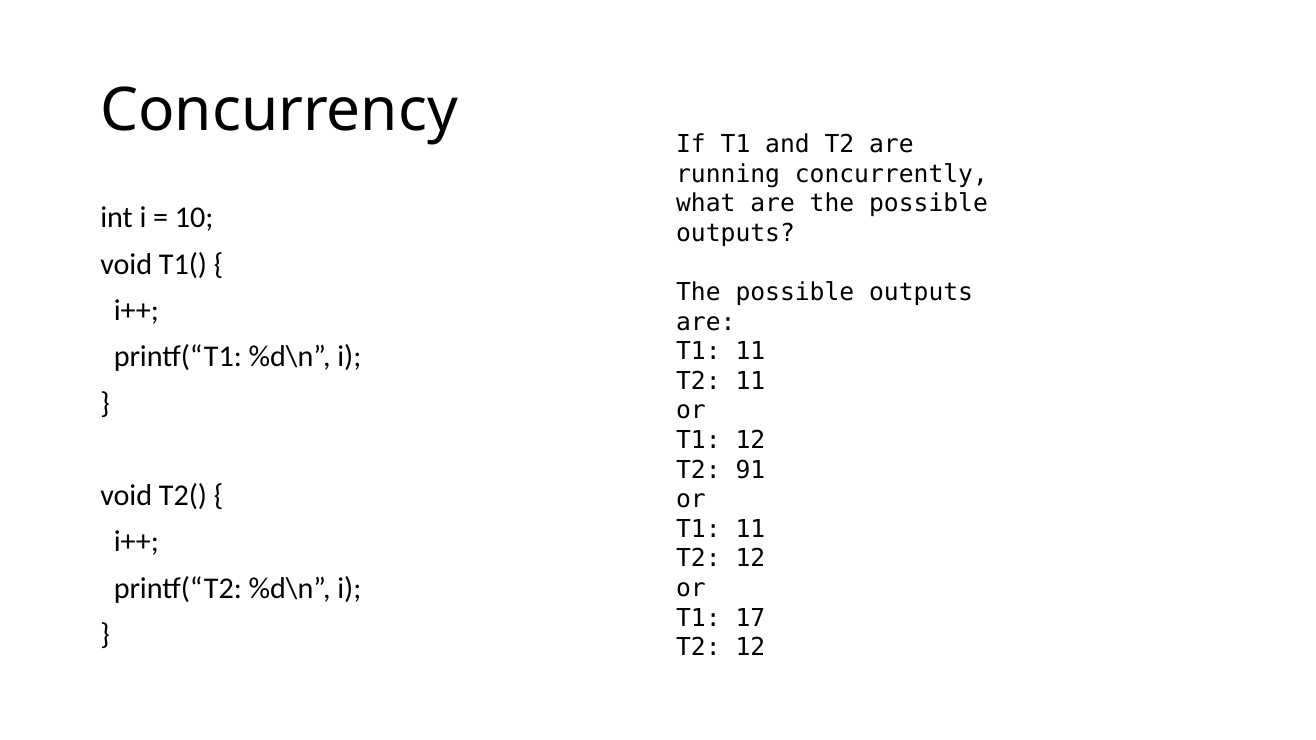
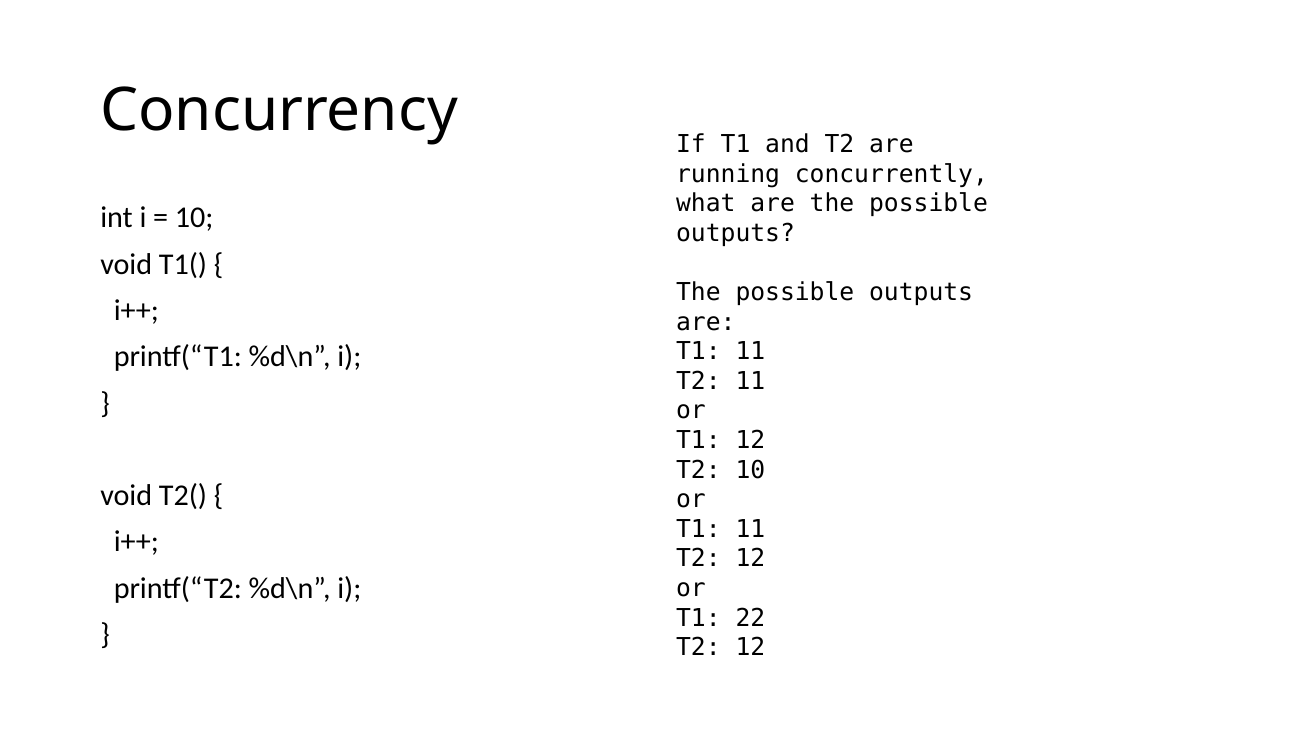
T2 91: 91 -> 10
17: 17 -> 22
